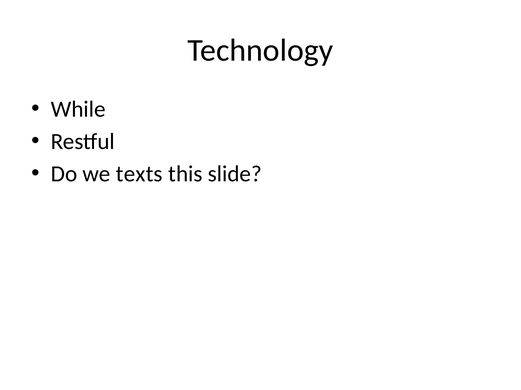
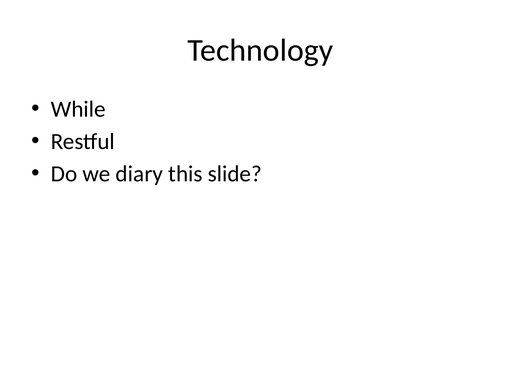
texts: texts -> diary
